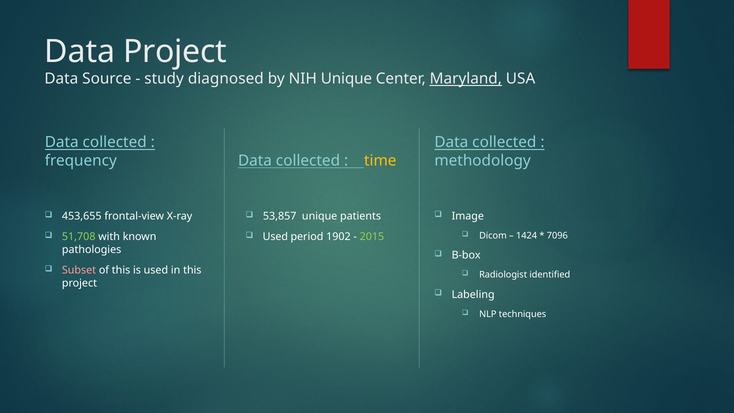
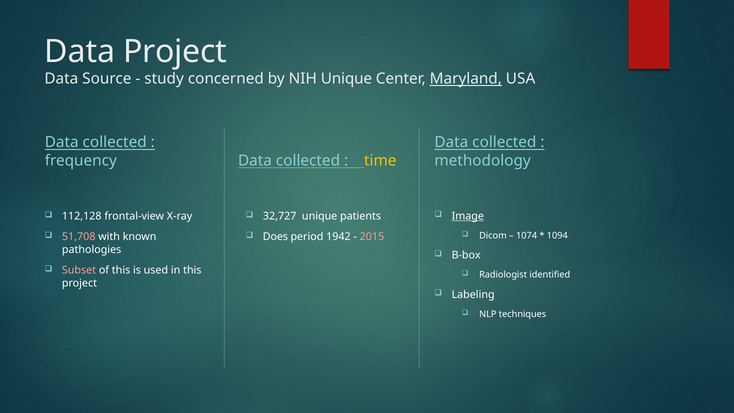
diagnosed: diagnosed -> concerned
Image underline: none -> present
453,655: 453,655 -> 112,128
53,857: 53,857 -> 32,727
1424: 1424 -> 1074
7096: 7096 -> 1094
51,708 colour: light green -> pink
Used at (275, 237): Used -> Does
1902: 1902 -> 1942
2015 colour: light green -> pink
